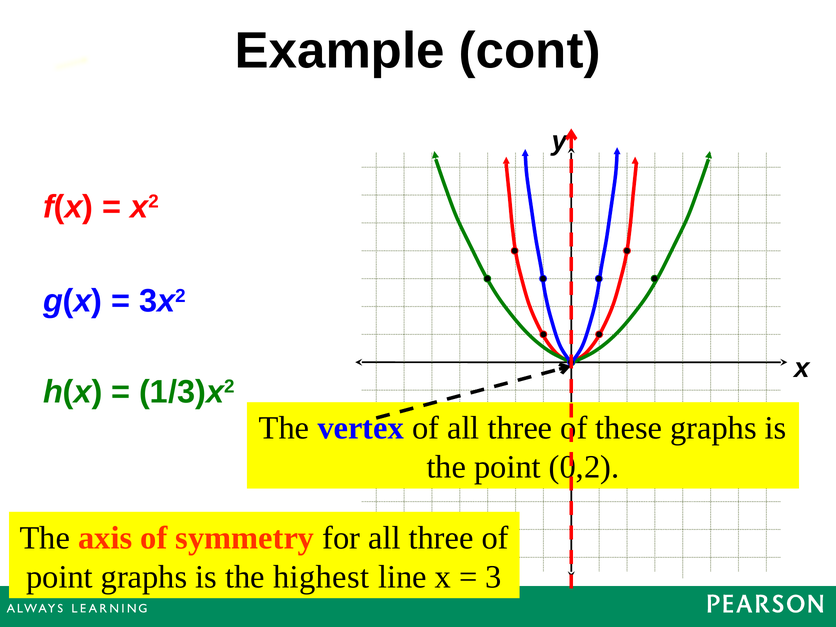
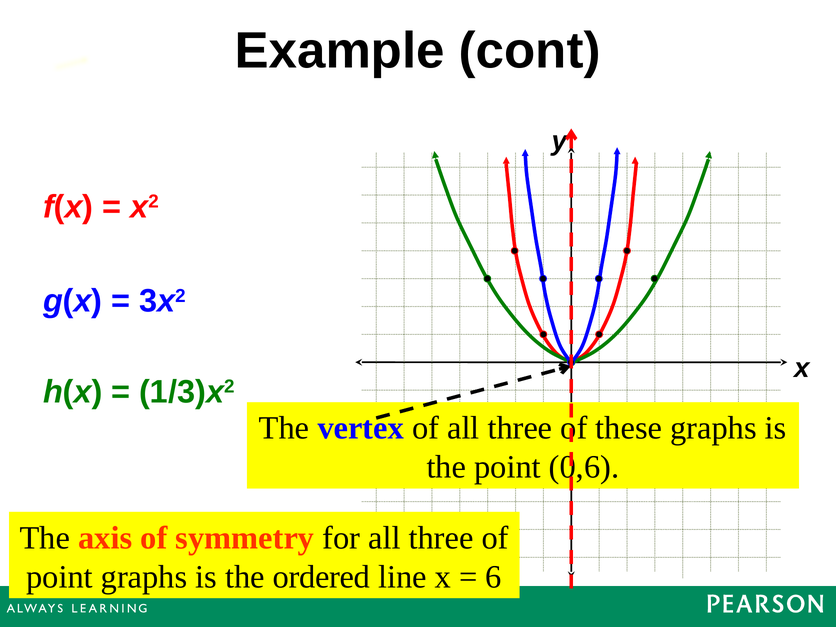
0,2: 0,2 -> 0,6
highest: highest -> ordered
3: 3 -> 6
